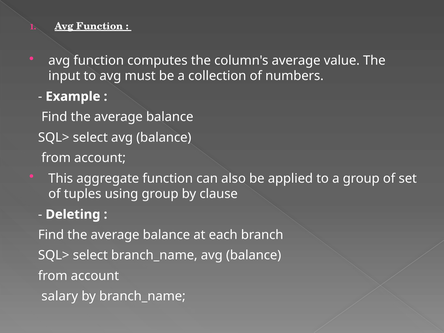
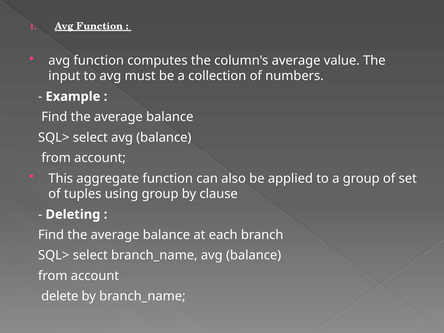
salary: salary -> delete
